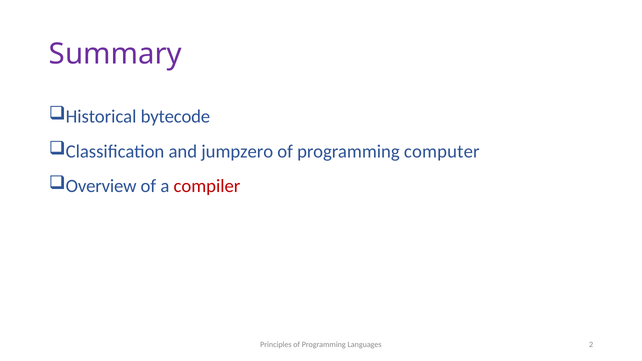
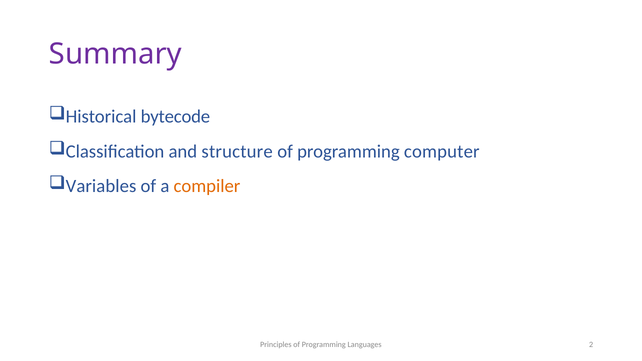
jumpzero: jumpzero -> structure
Overview: Overview -> Variables
compiler colour: red -> orange
